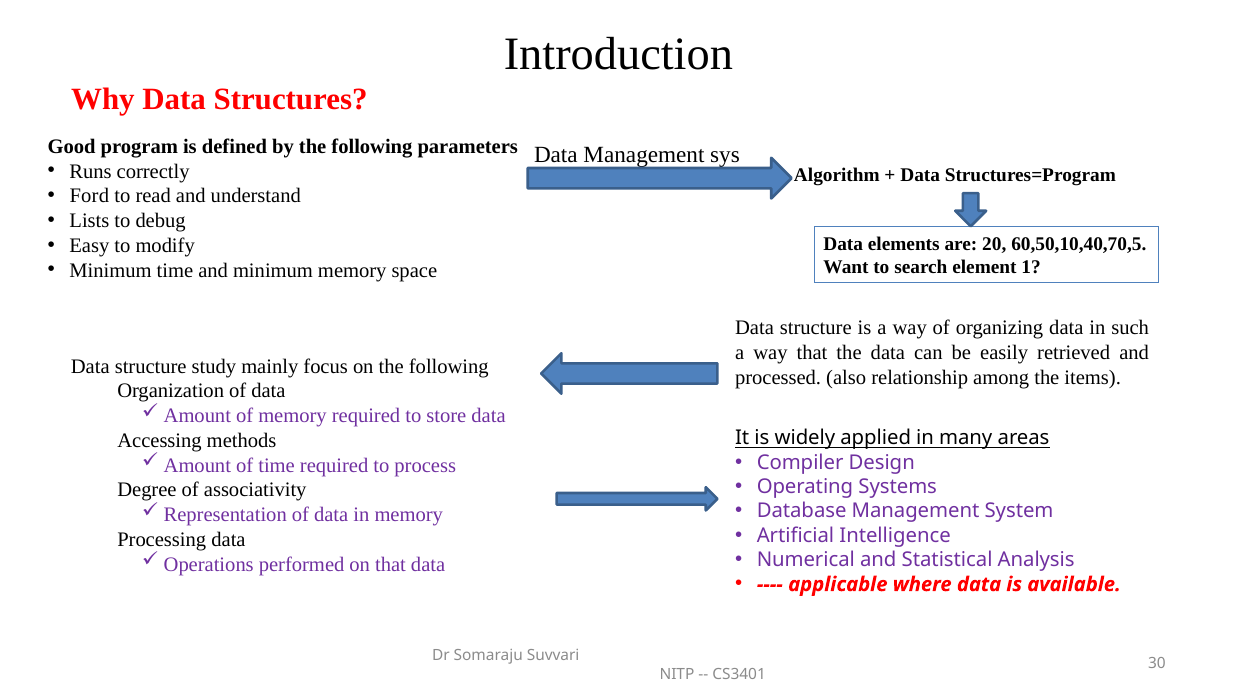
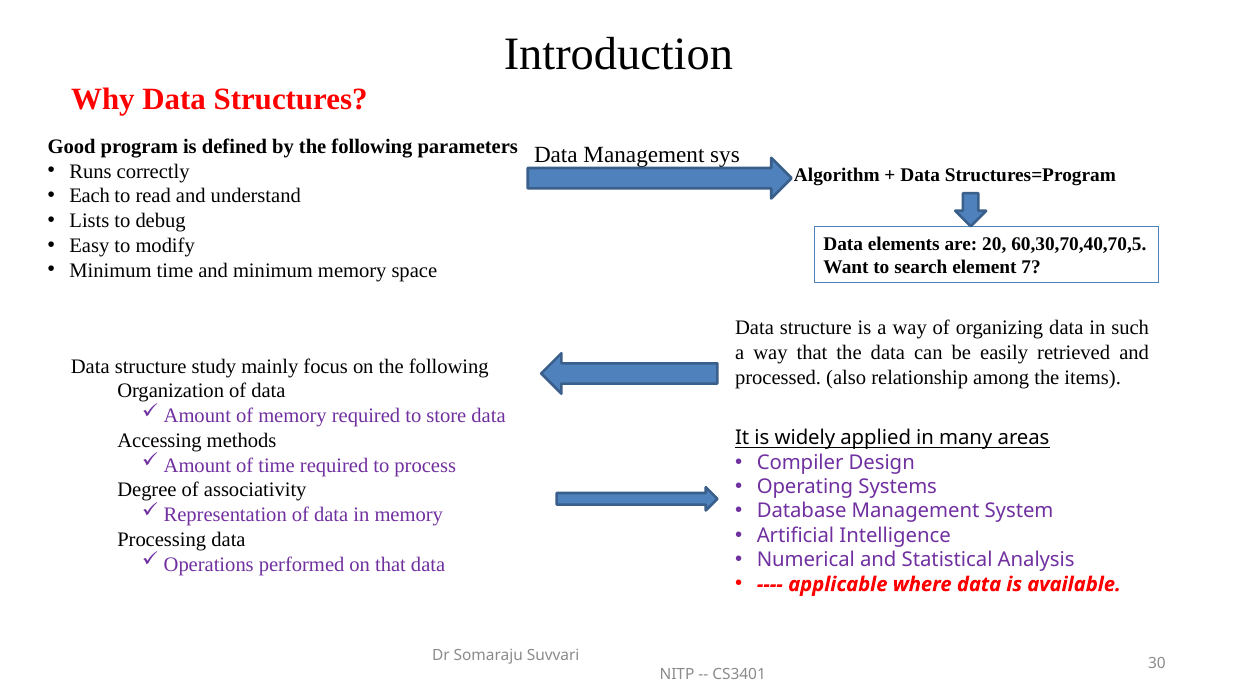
Ford: Ford -> Each
60,50,10,40,70,5: 60,50,10,40,70,5 -> 60,30,70,40,70,5
1: 1 -> 7
